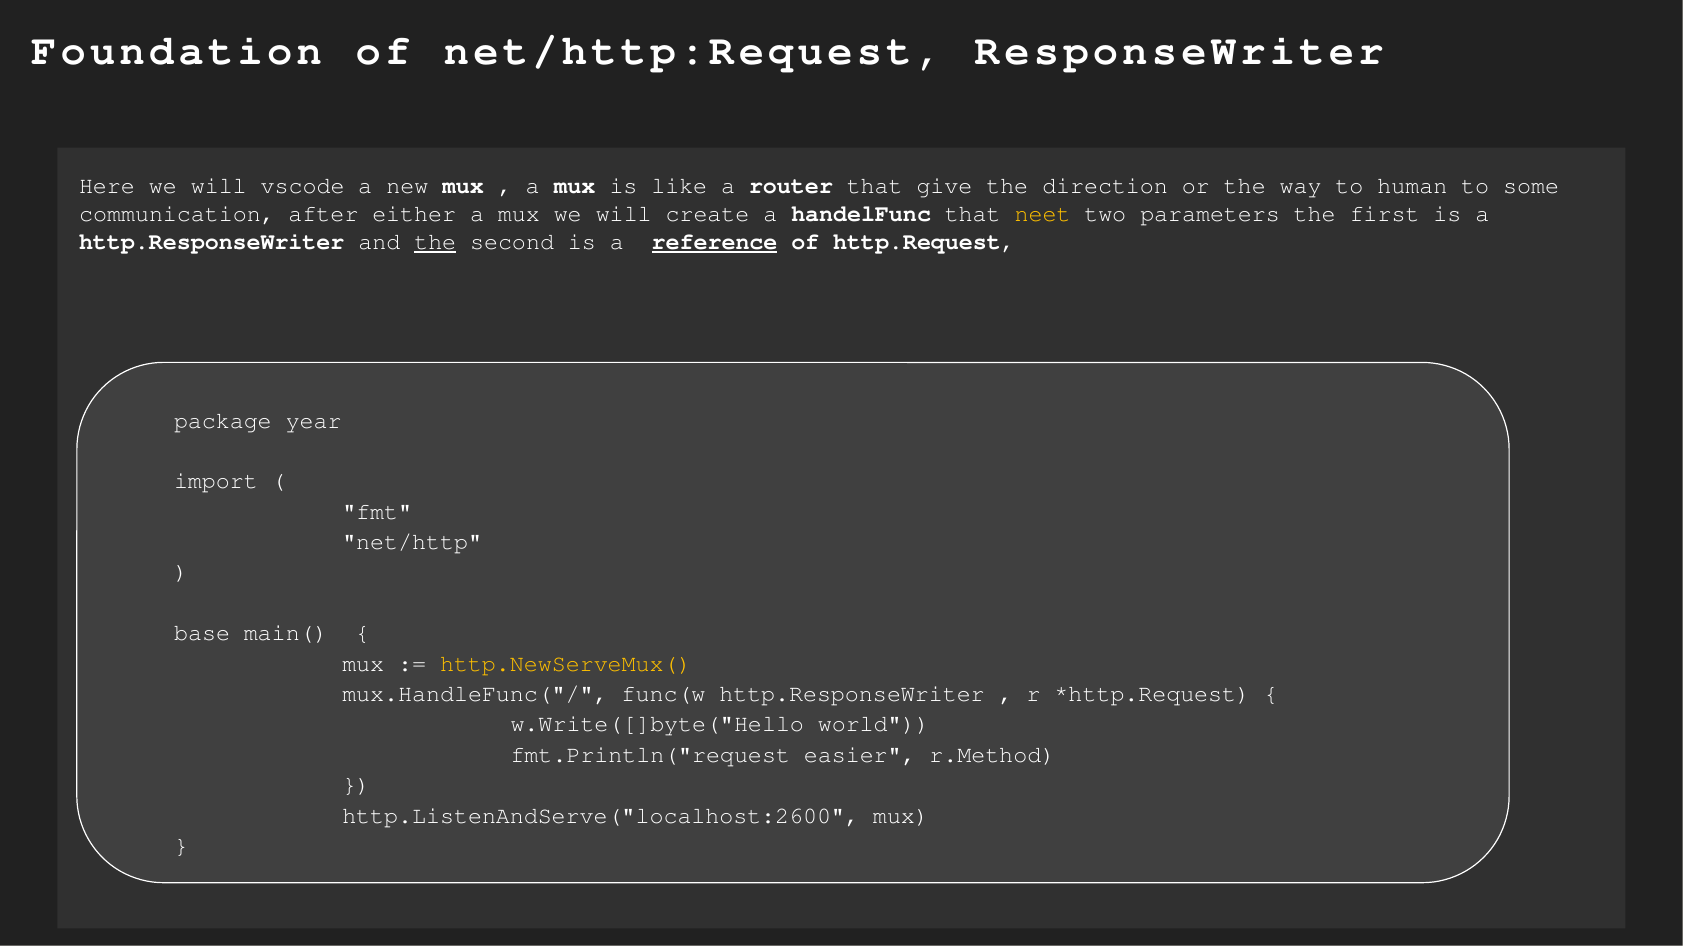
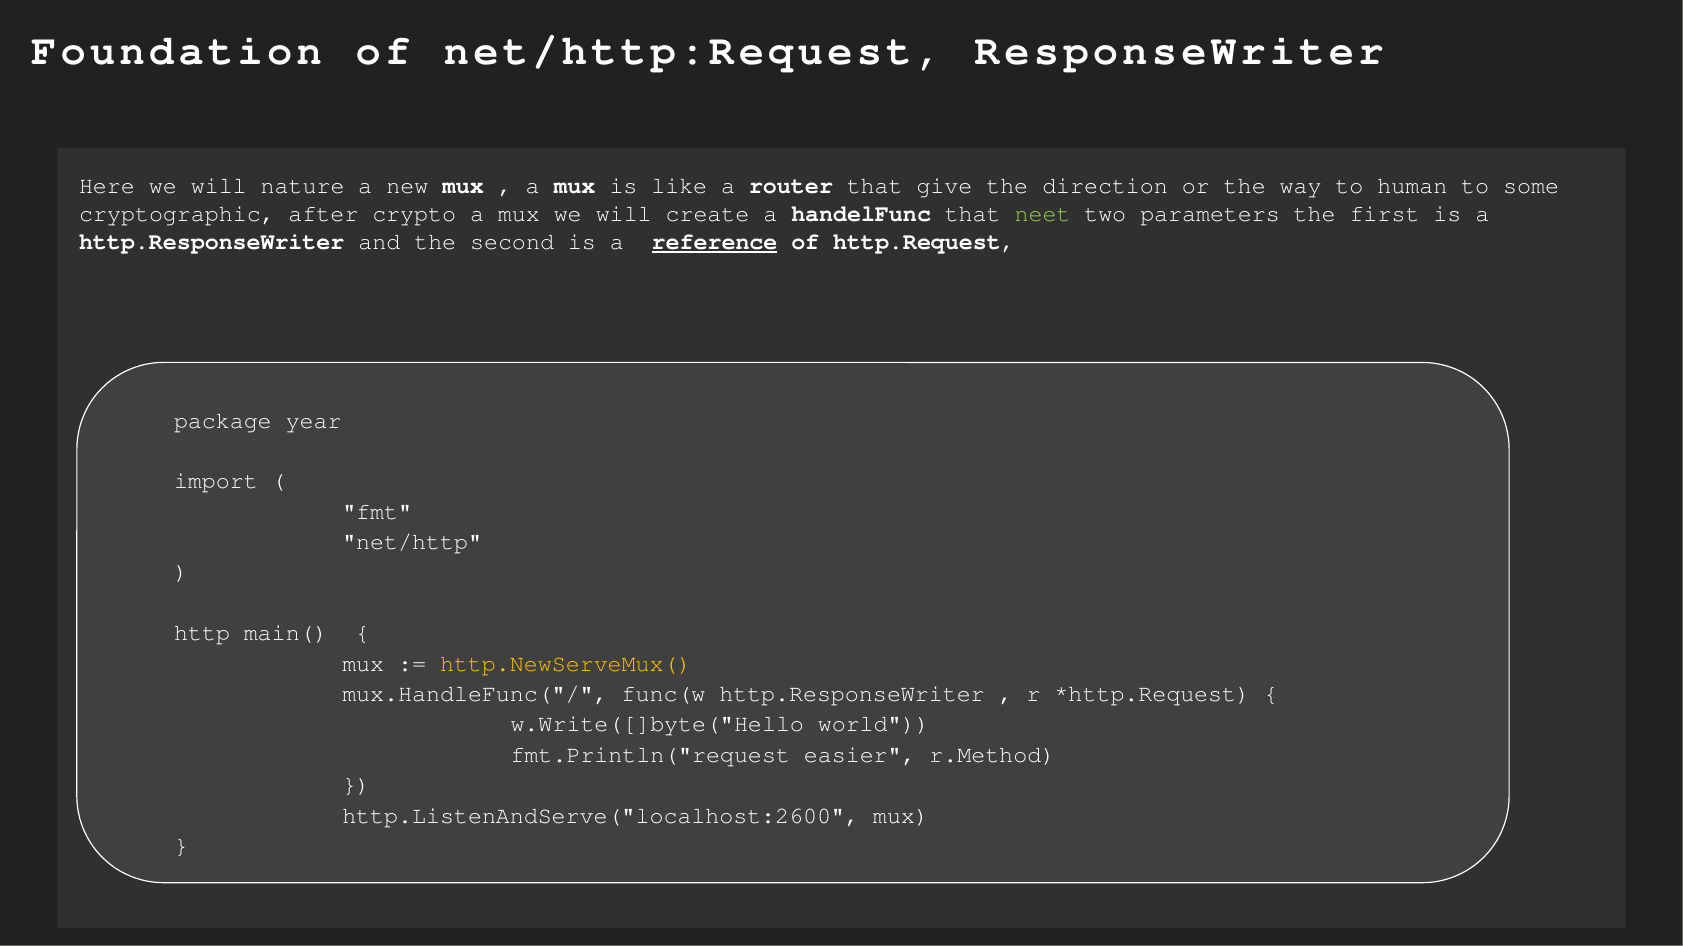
vscode: vscode -> nature
communication: communication -> cryptographic
either: either -> crypto
neet colour: yellow -> light green
the at (435, 242) underline: present -> none
base: base -> http
